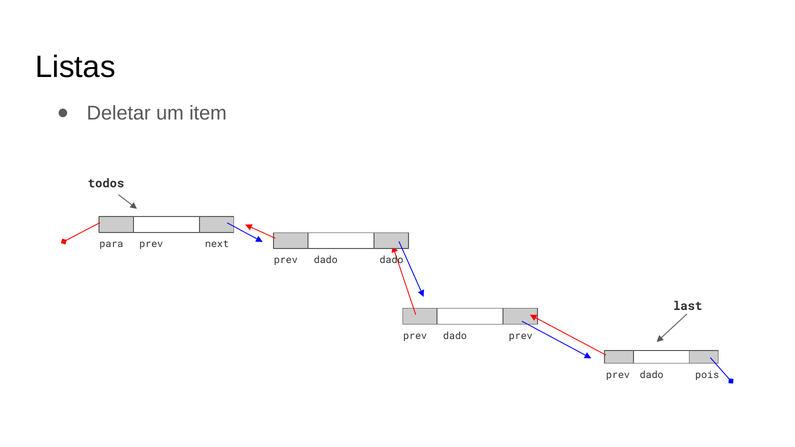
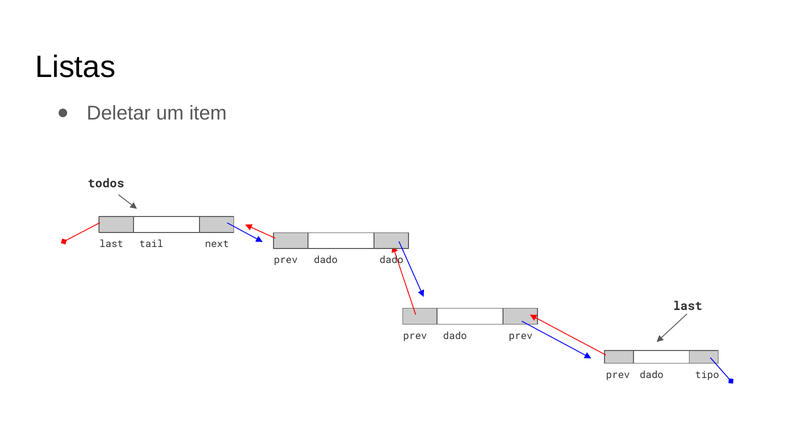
para at (111, 244): para -> last
prev at (151, 244): prev -> tail
pois: pois -> tipo
